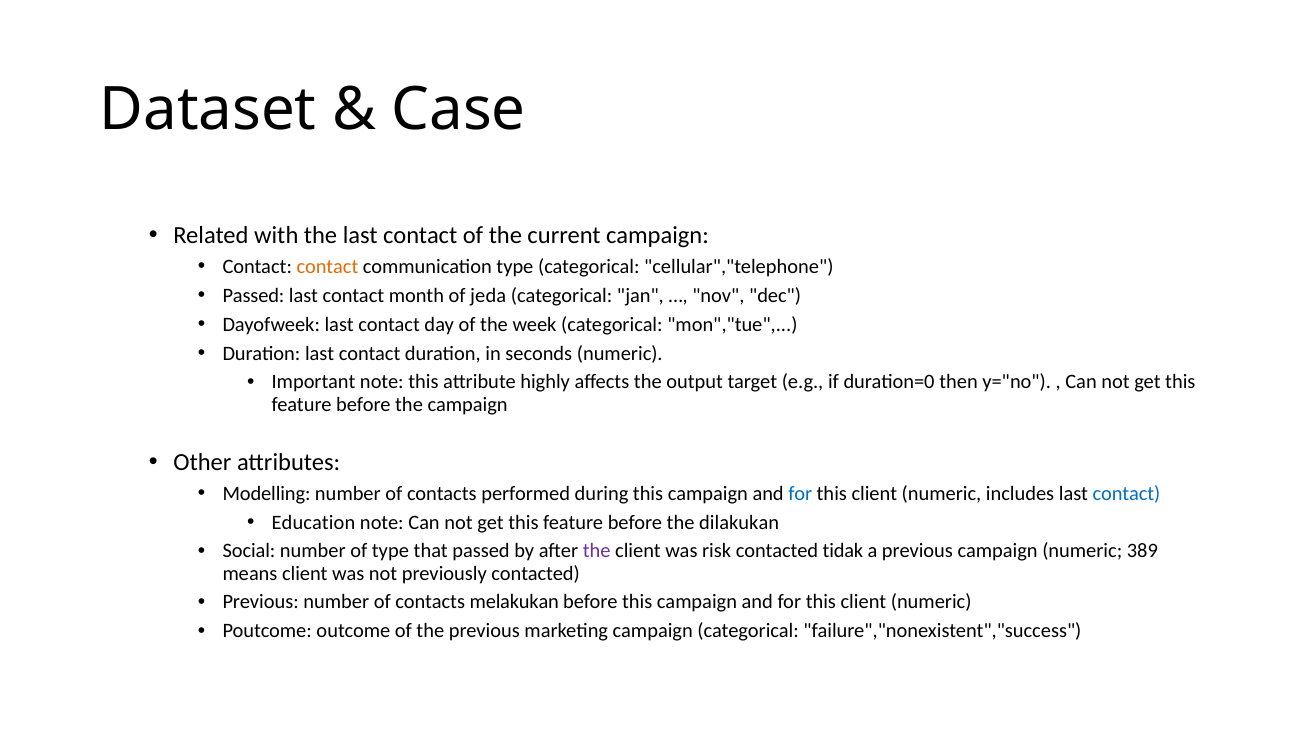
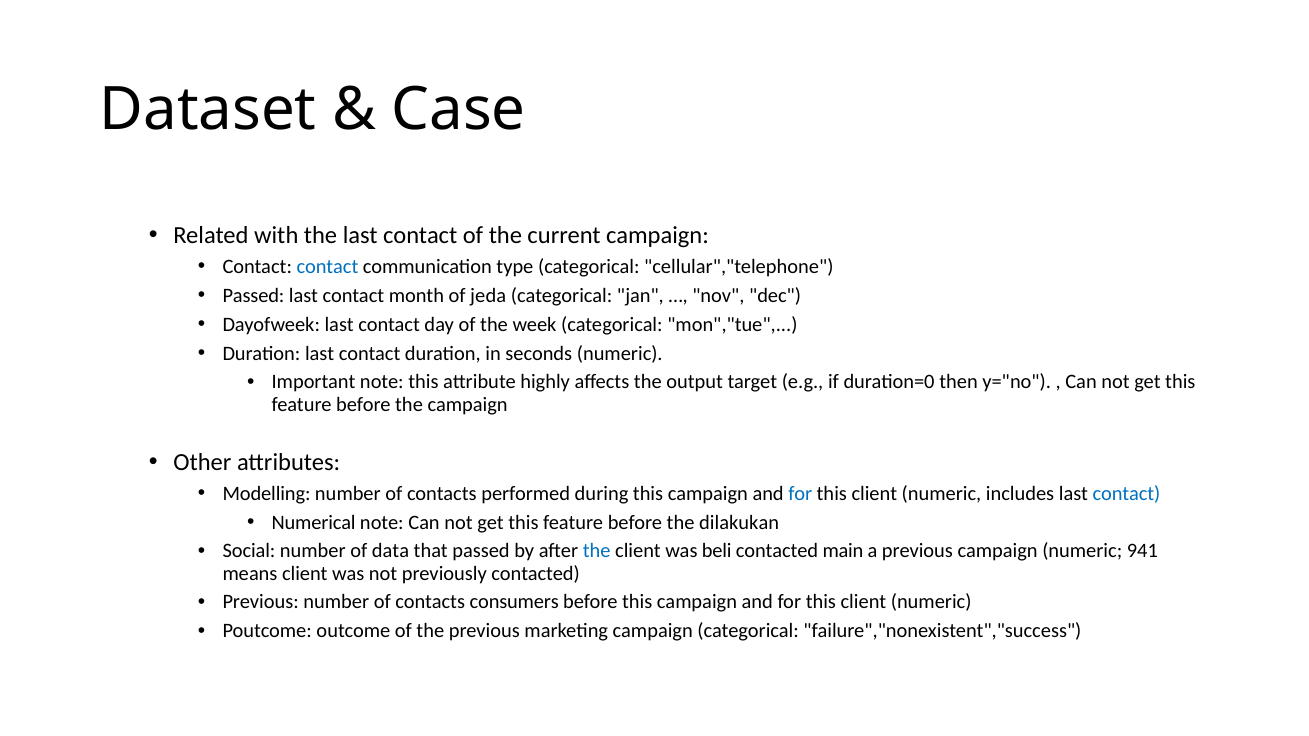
contact at (327, 267) colour: orange -> blue
Education: Education -> Numerical
of type: type -> data
the at (597, 551) colour: purple -> blue
risk: risk -> beli
tidak: tidak -> main
389: 389 -> 941
melakukan: melakukan -> consumers
